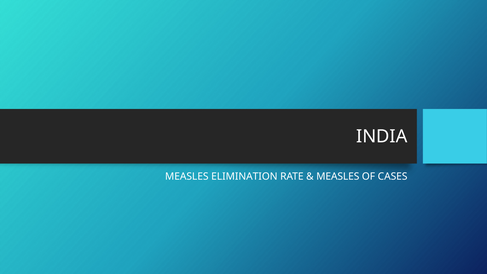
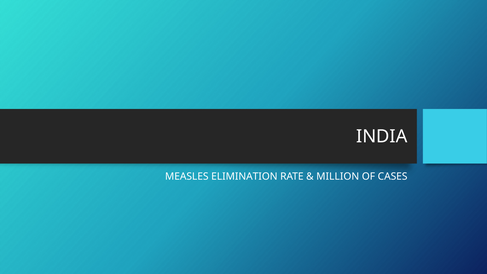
MEASLES at (338, 176): MEASLES -> MILLION
